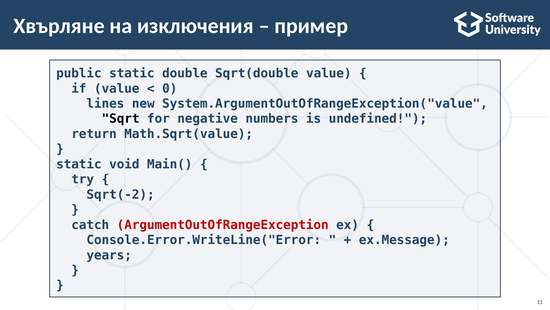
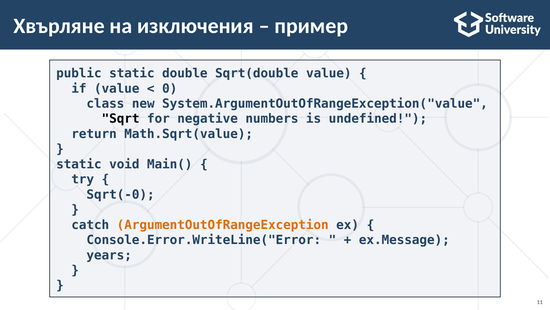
lines: lines -> class
Sqrt(-2: Sqrt(-2 -> Sqrt(-0
ArgumentOutOfRangeException colour: red -> orange
